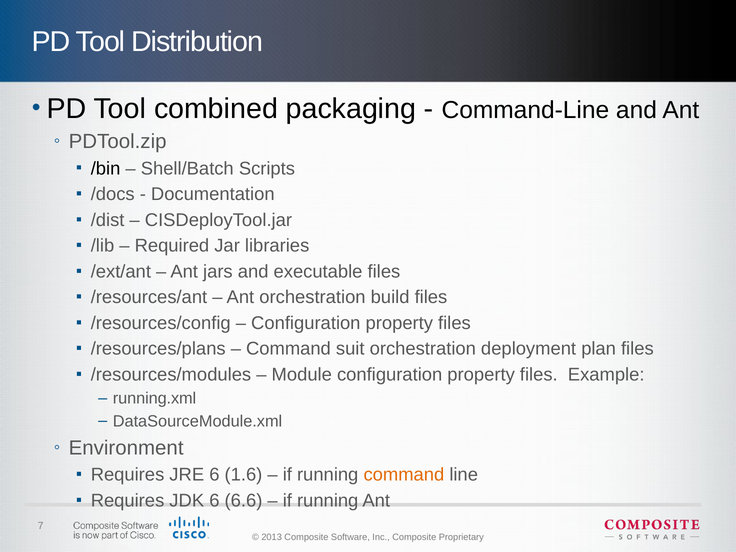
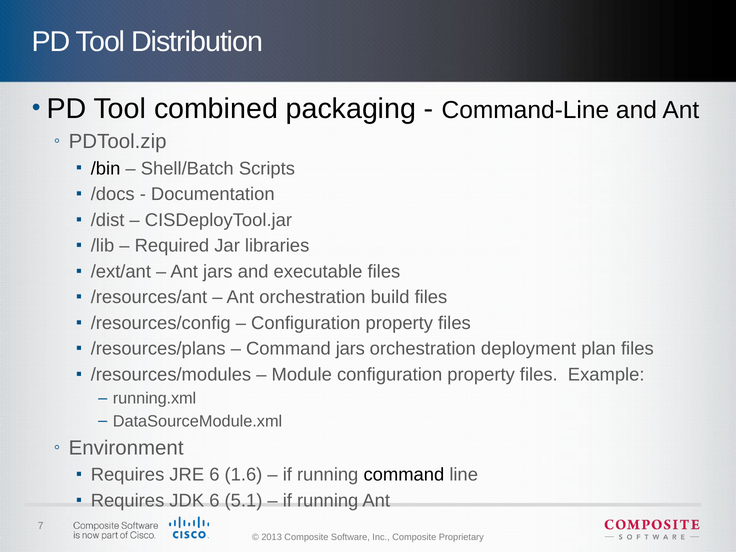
Command suit: suit -> jars
command at (404, 475) colour: orange -> black
6.6: 6.6 -> 5.1
